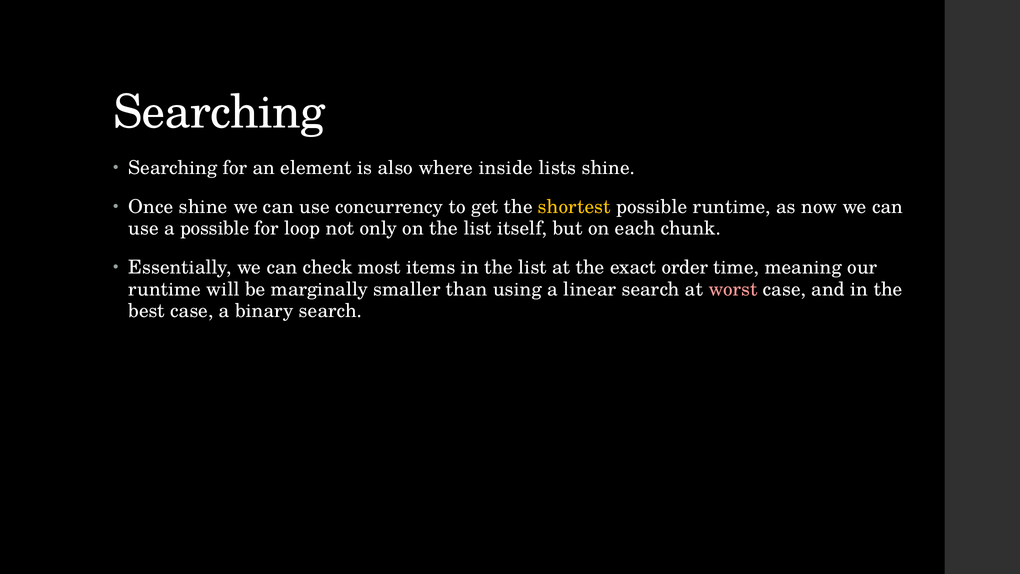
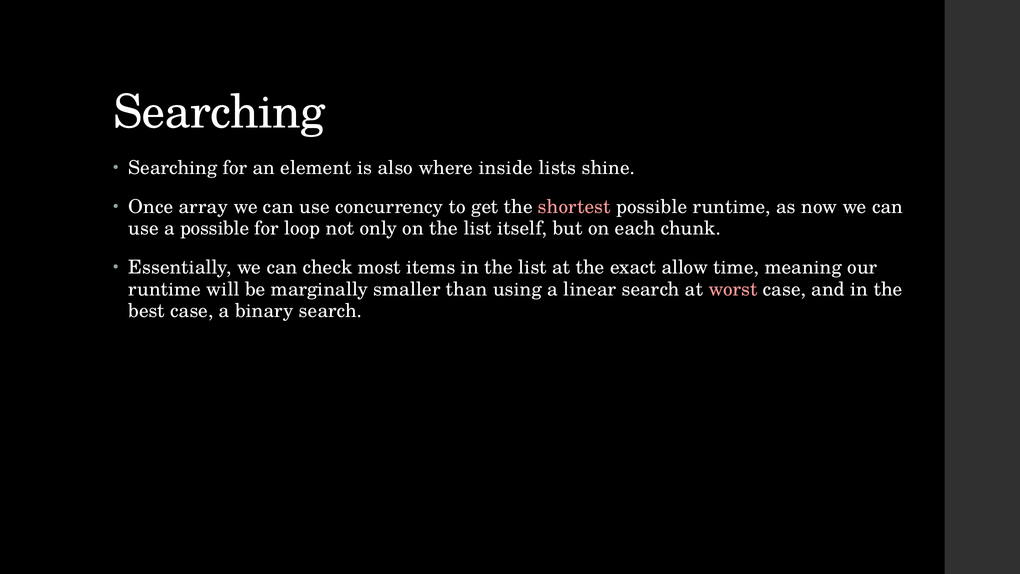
Once shine: shine -> array
shortest colour: yellow -> pink
order: order -> allow
